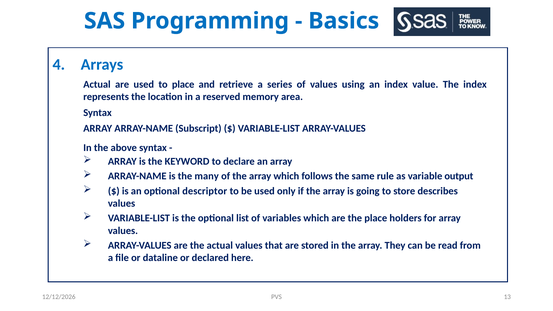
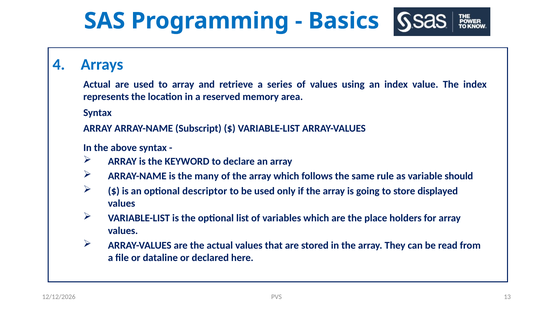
to place: place -> array
output: output -> should
describes: describes -> displayed
